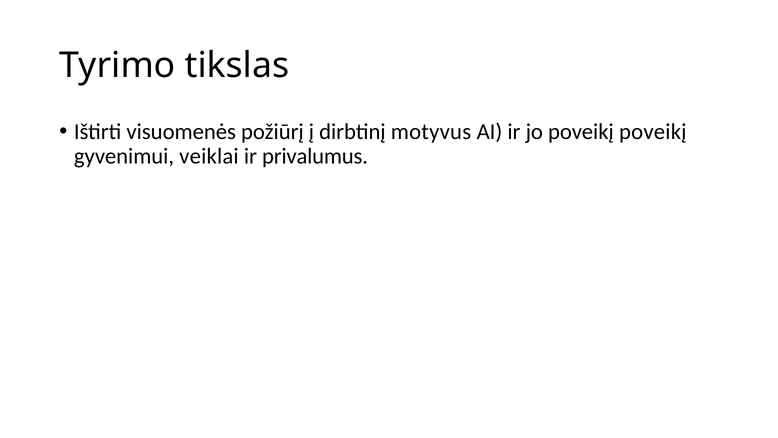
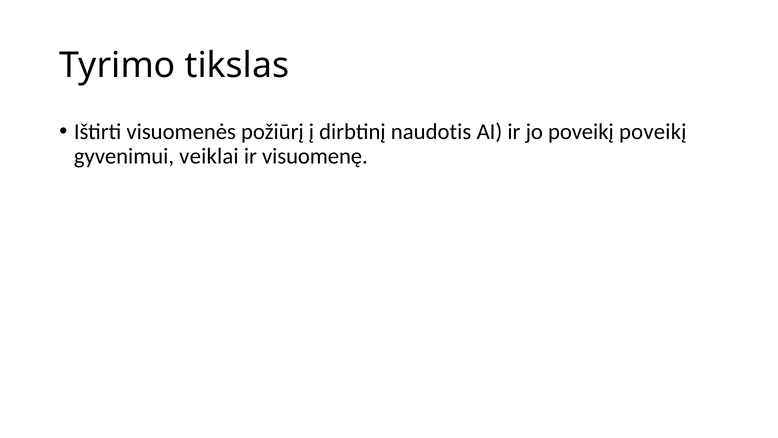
motyvus: motyvus -> naudotis
privalumus: privalumus -> visuomenę
